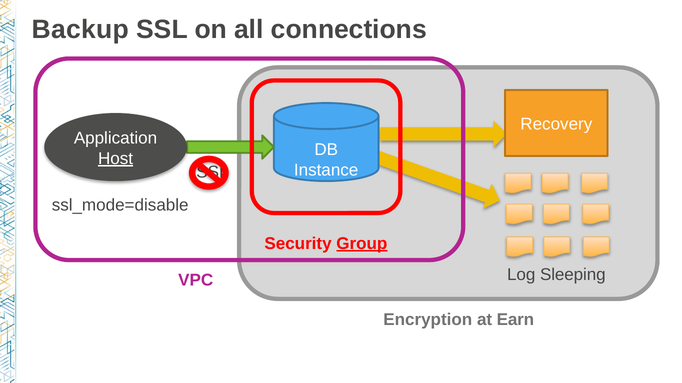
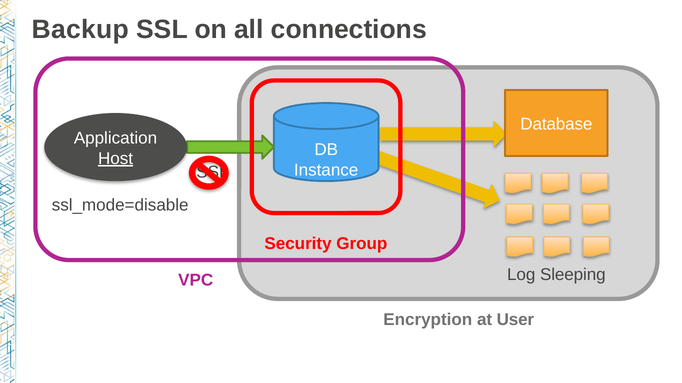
Recovery: Recovery -> Database
Group underline: present -> none
Earn: Earn -> User
